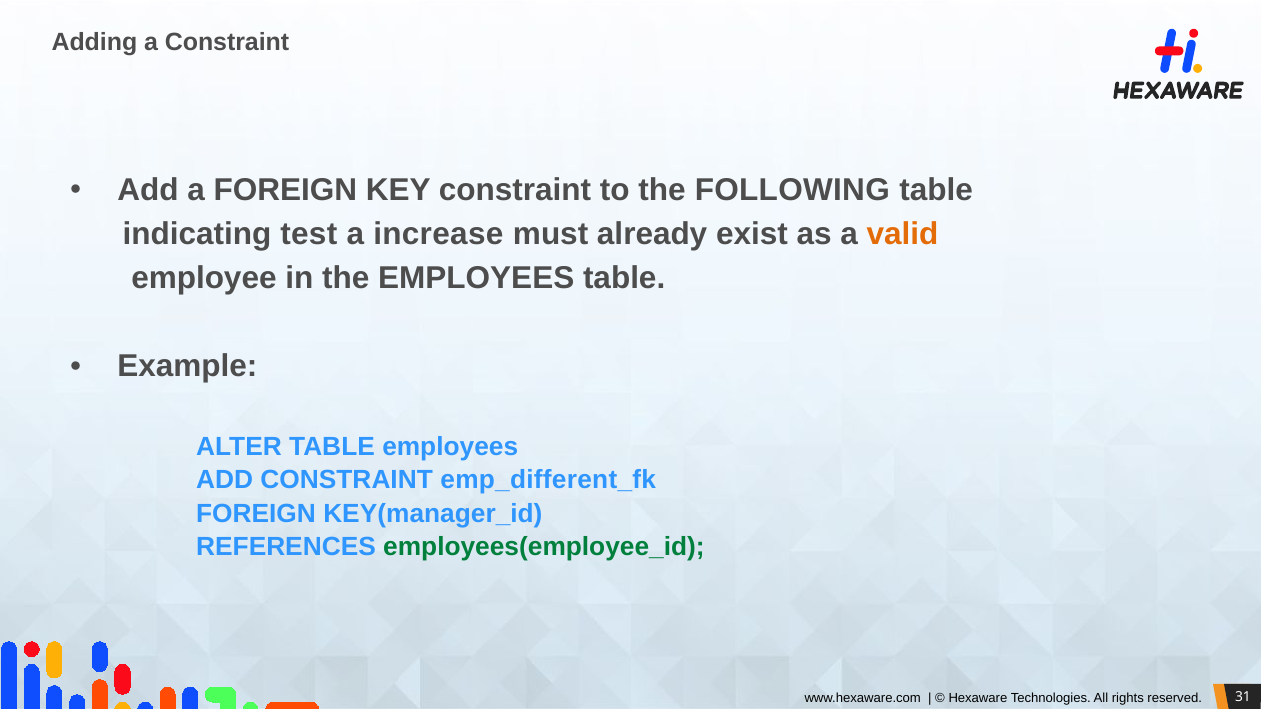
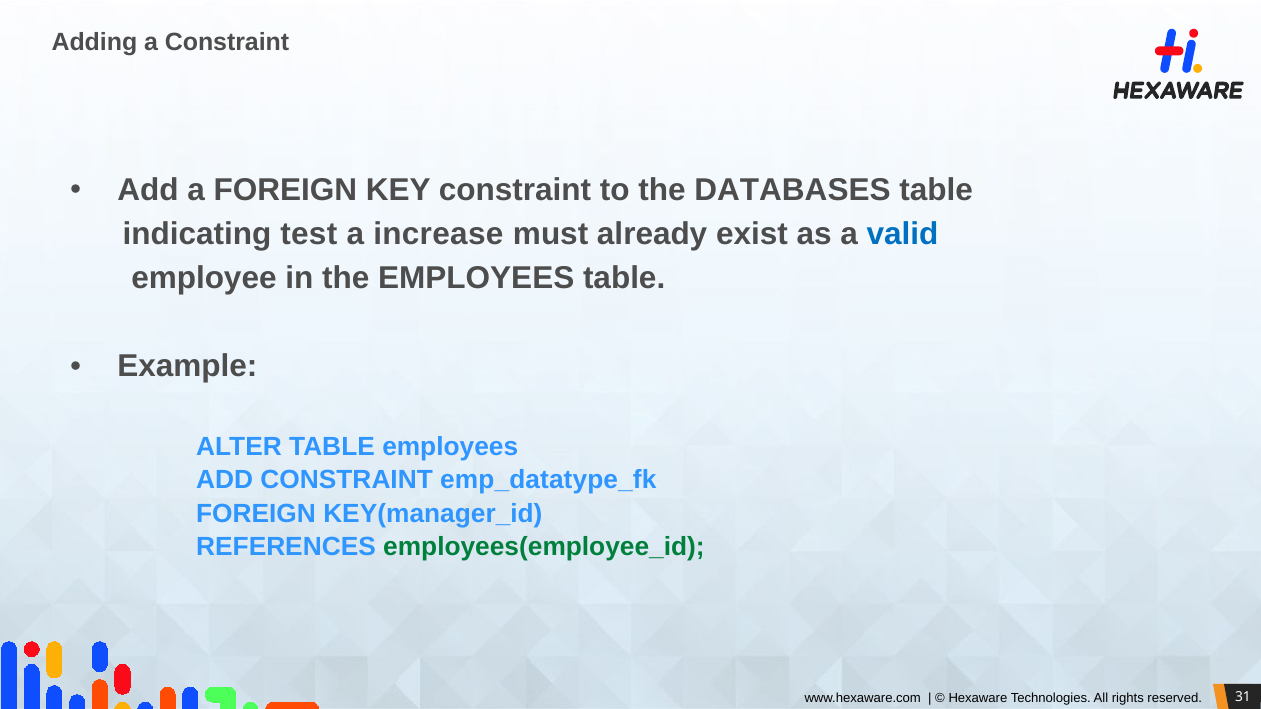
FOLLOWING: FOLLOWING -> DATABASES
valid colour: orange -> blue
emp_different_fk: emp_different_fk -> emp_datatype_fk
